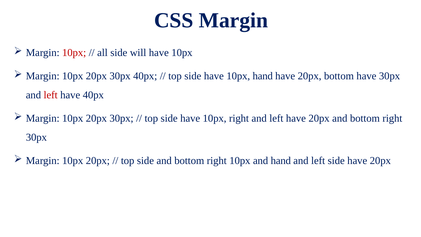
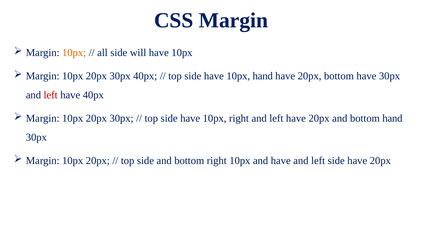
10px at (74, 53) colour: red -> orange
20px and bottom right: right -> hand
and hand: hand -> have
